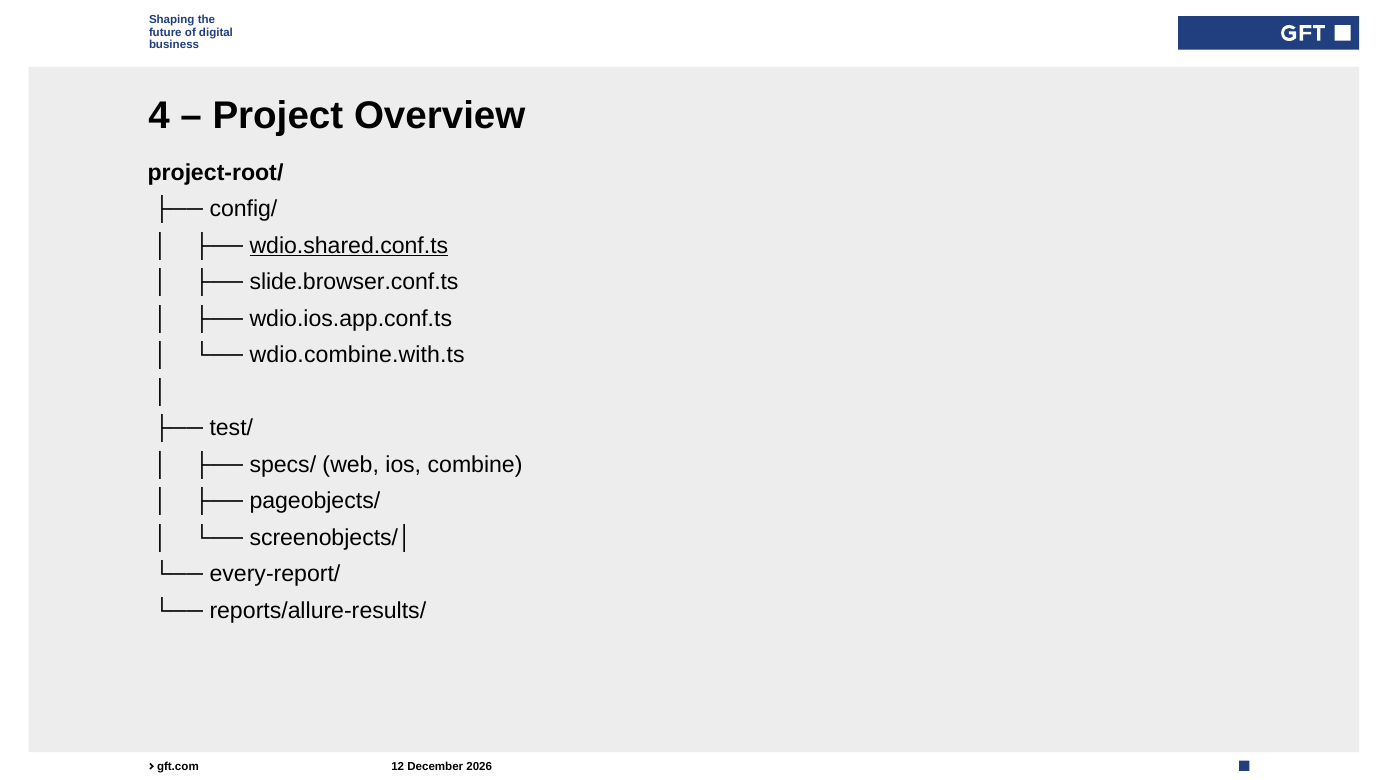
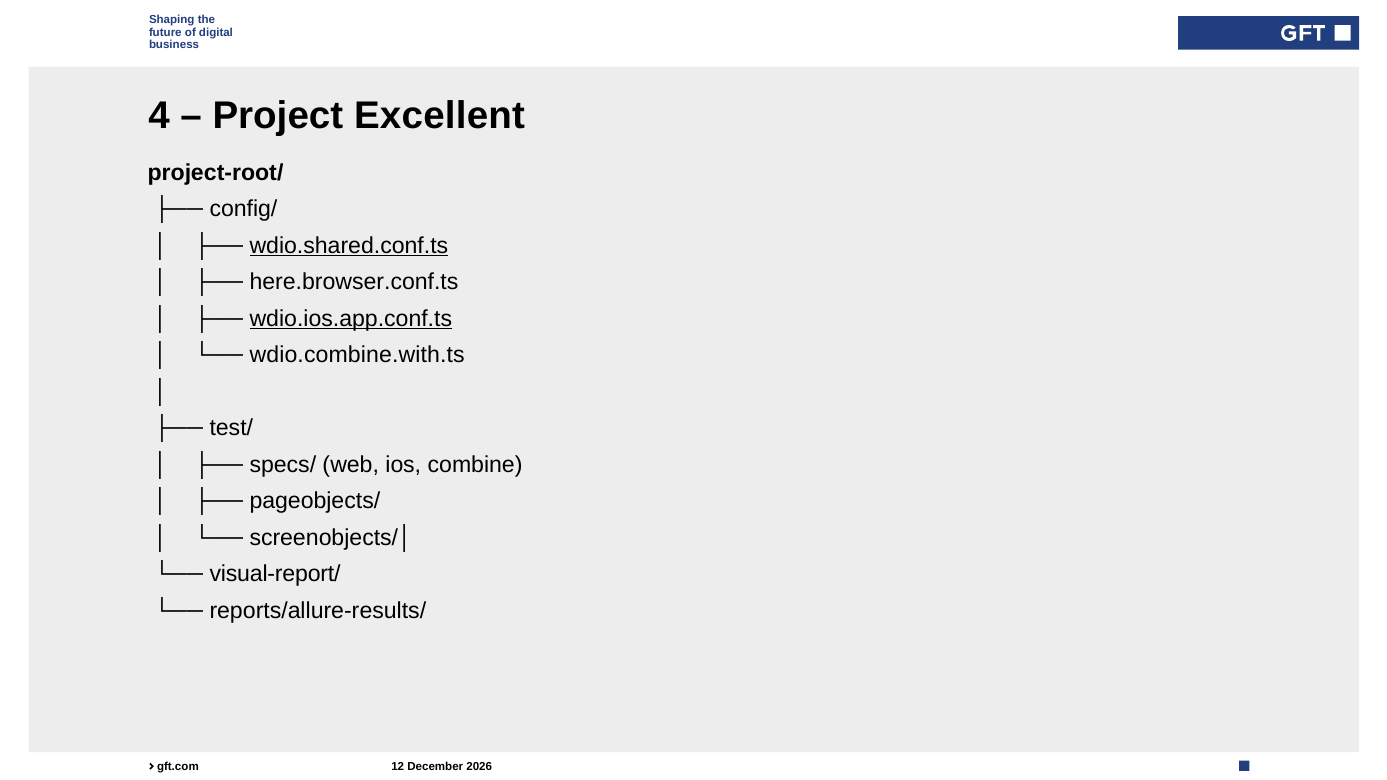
Overview: Overview -> Excellent
slide.browser.conf.ts: slide.browser.conf.ts -> here.browser.conf.ts
wdio.ios.app.conf.ts underline: none -> present
every-report/: every-report/ -> visual-report/
